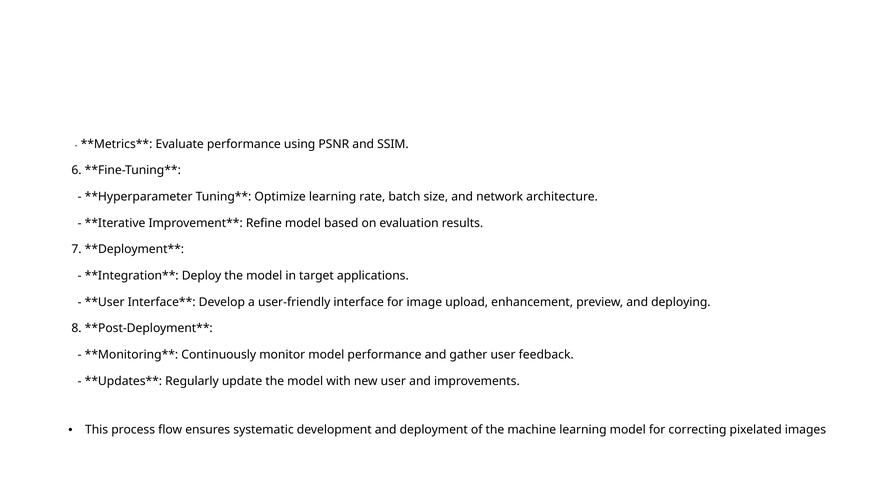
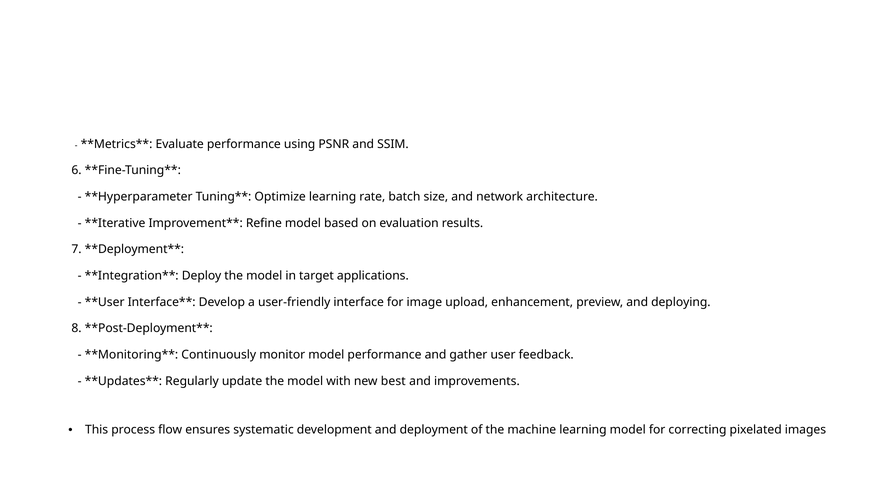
new user: user -> best
